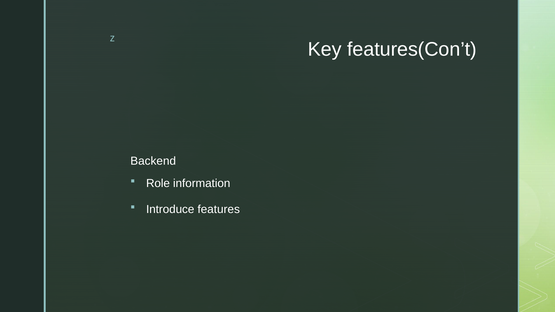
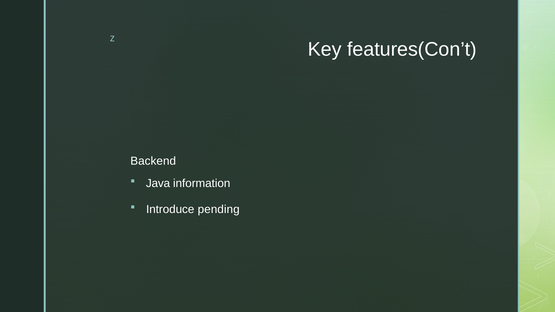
Role: Role -> Java
features: features -> pending
